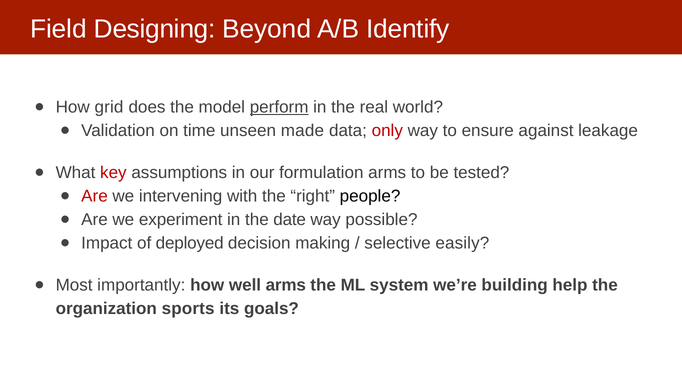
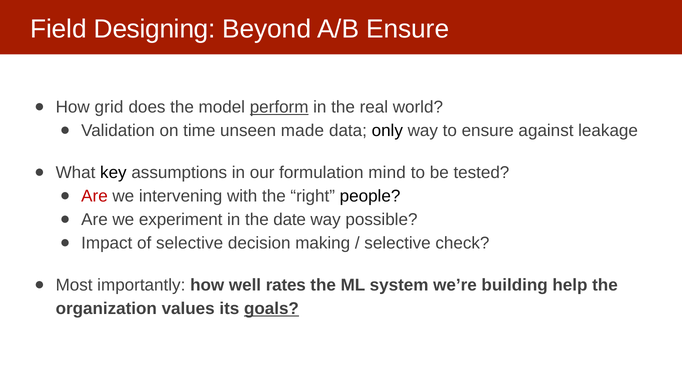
A/B Identify: Identify -> Ensure
only colour: red -> black
key colour: red -> black
formulation arms: arms -> mind
of deployed: deployed -> selective
easily: easily -> check
well arms: arms -> rates
sports: sports -> values
goals underline: none -> present
